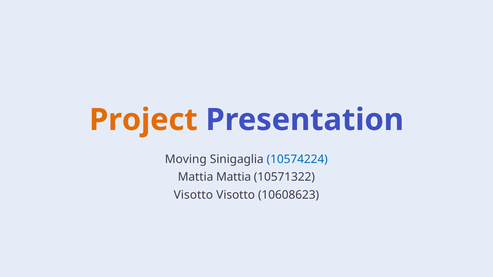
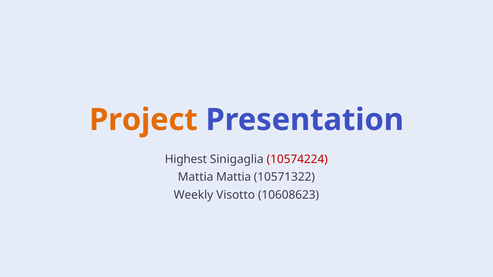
Moving: Moving -> Highest
10574224 colour: blue -> red
Visotto at (193, 195): Visotto -> Weekly
